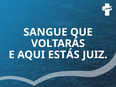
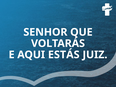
SANGUE: SANGUE -> SENHOR
